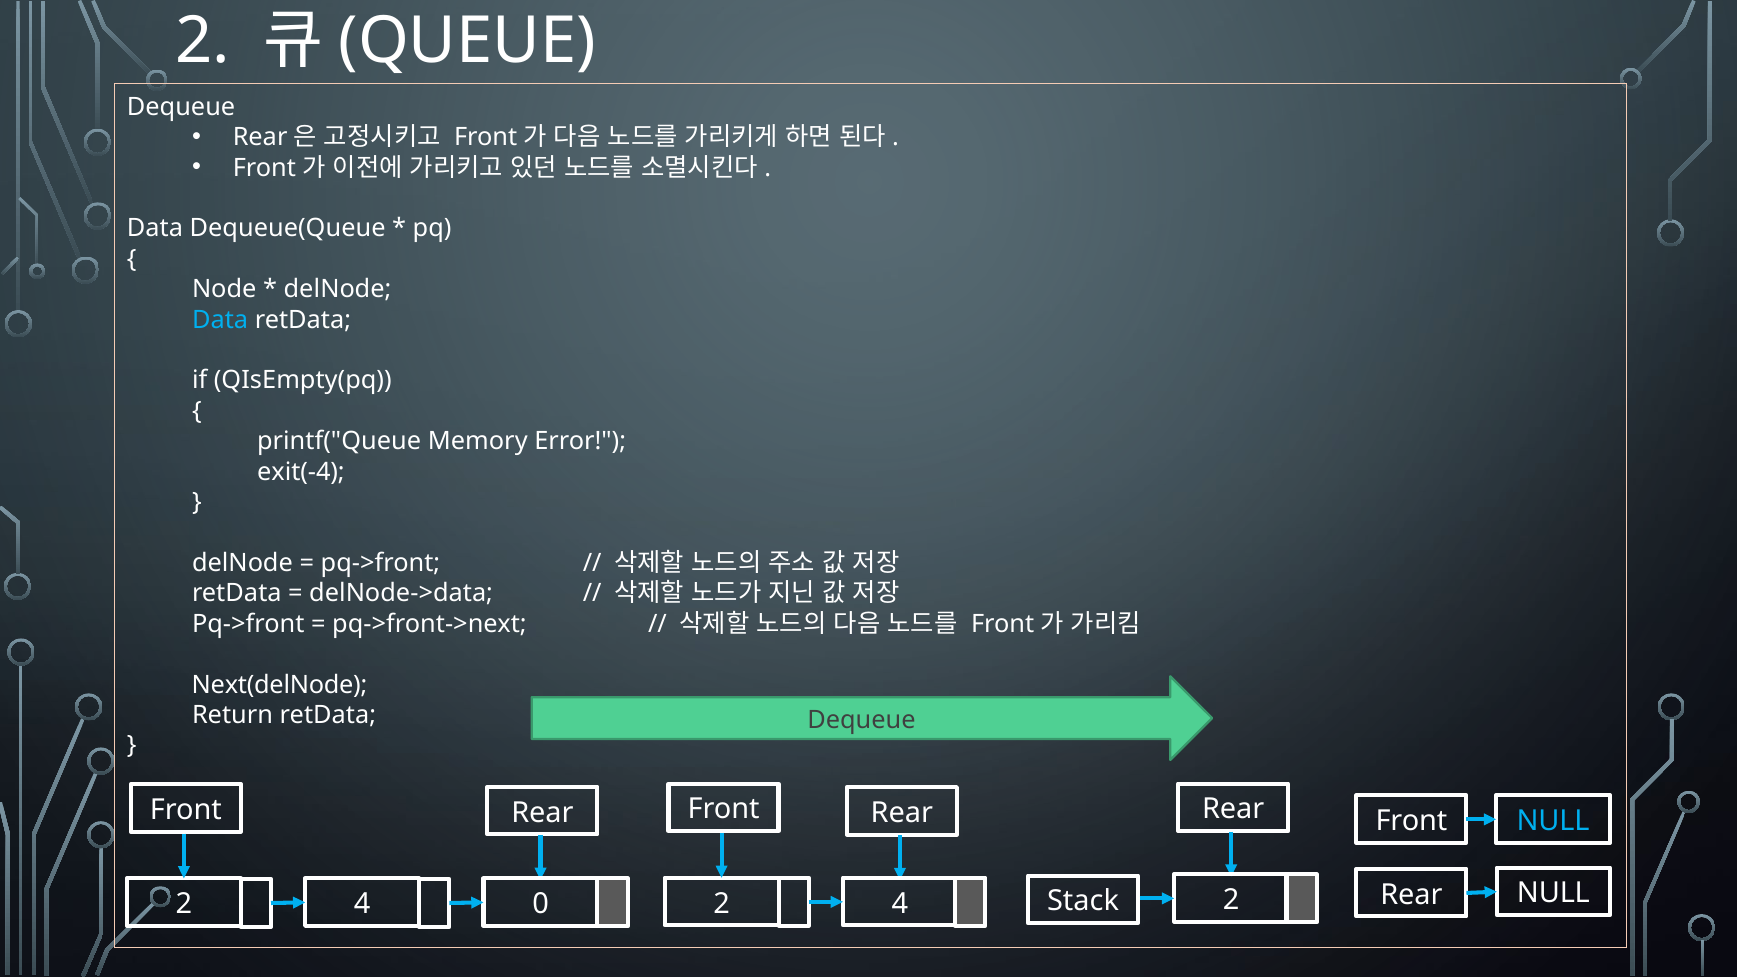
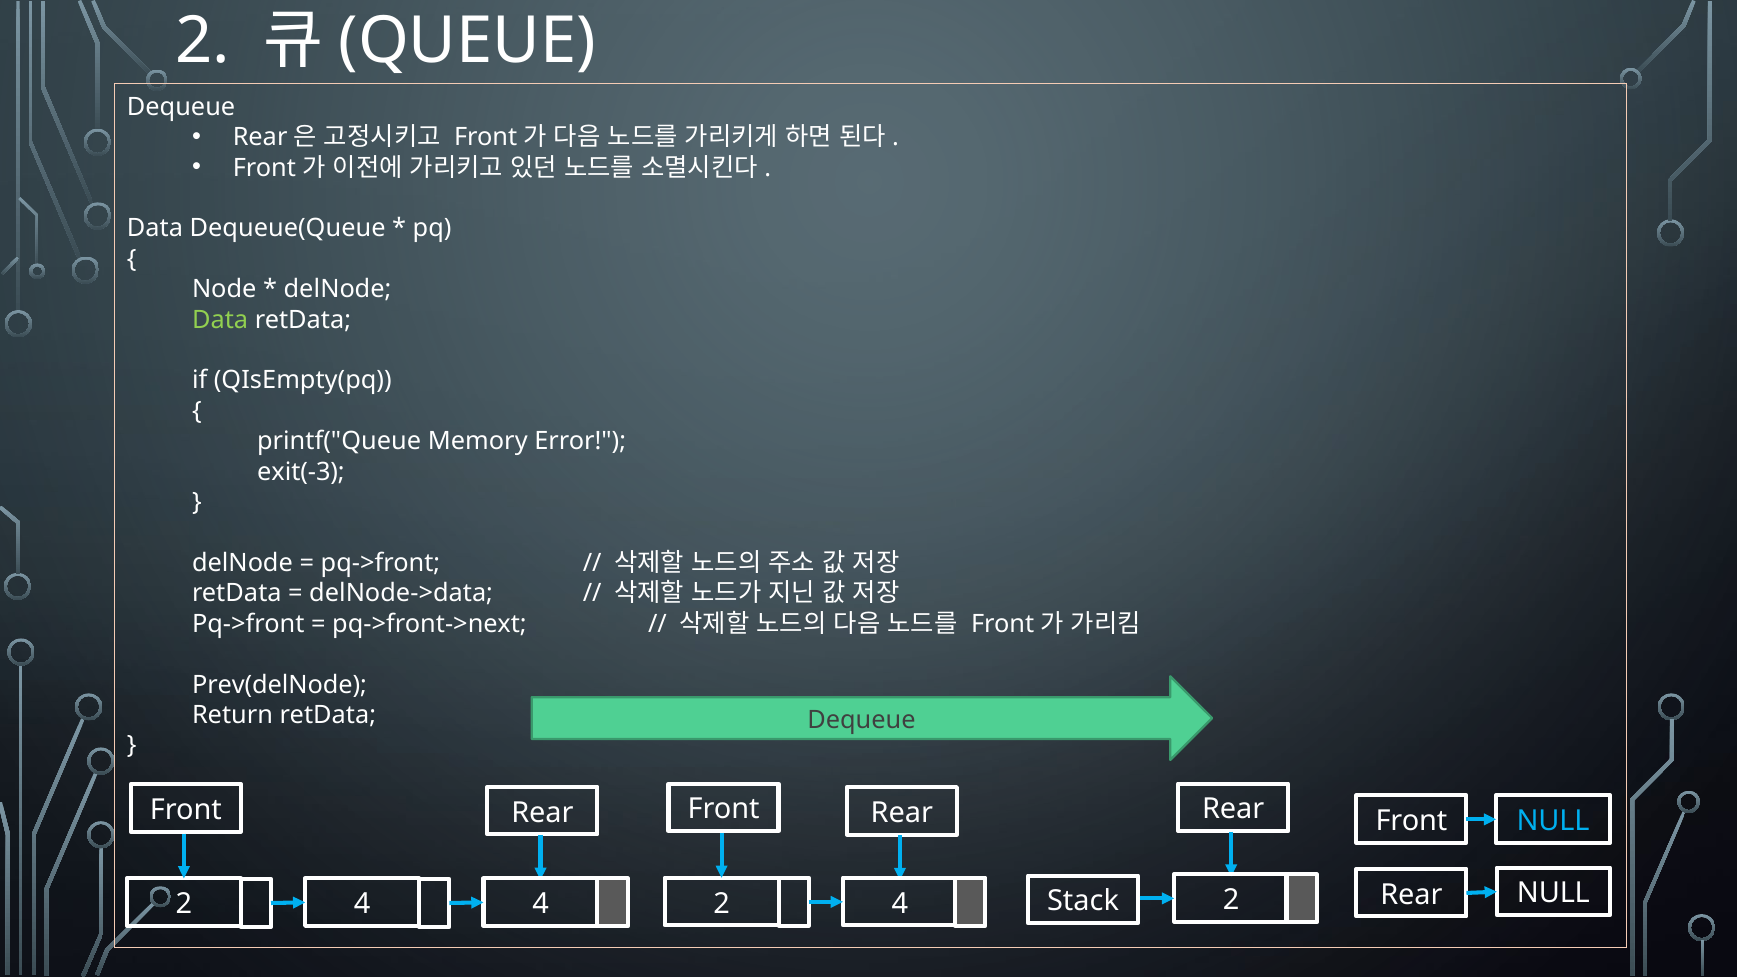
Data at (220, 320) colour: light blue -> light green
exit(-4: exit(-4 -> exit(-3
Next(delNode: Next(delNode -> Prev(delNode
4 0: 0 -> 4
